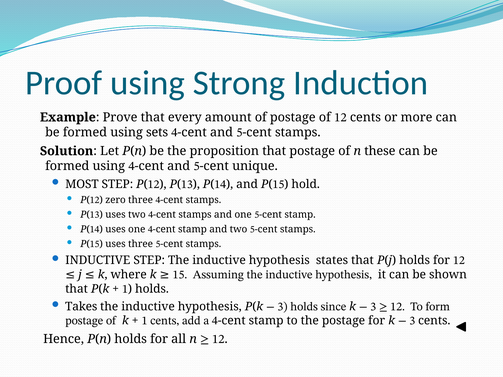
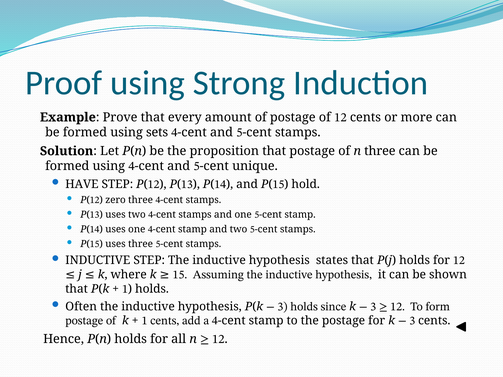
n these: these -> three
MOST: MOST -> HAVE
Takes: Takes -> Often
